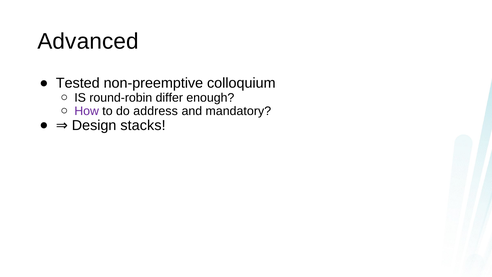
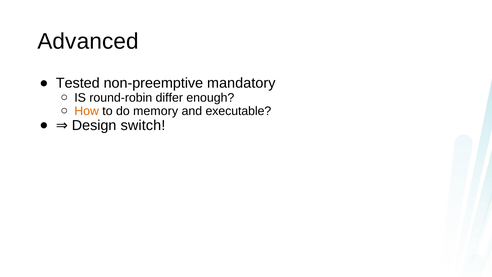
colloquium: colloquium -> mandatory
How colour: purple -> orange
address: address -> memory
mandatory: mandatory -> executable
stacks: stacks -> switch
